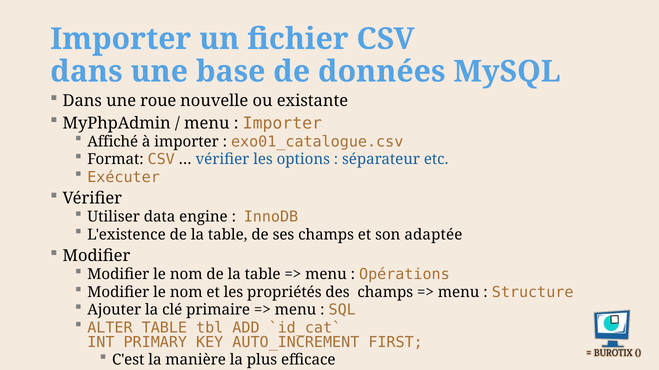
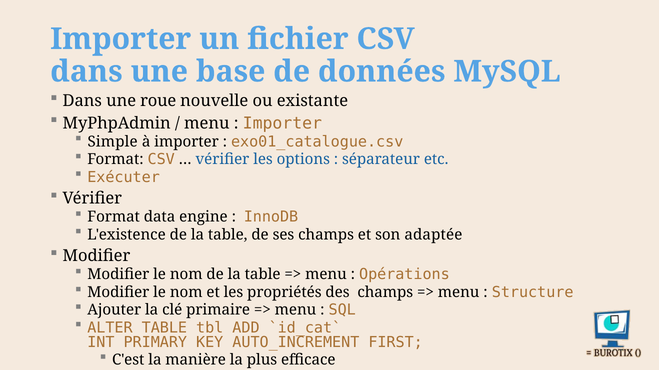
Affiché: Affiché -> Simple
Utiliser at (114, 217): Utiliser -> Format
